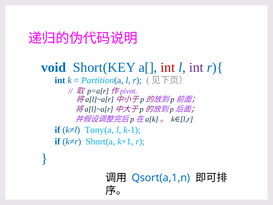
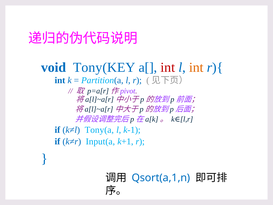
Short(KEY: Short(KEY -> Tony(KEY
int at (196, 67) colour: purple -> orange
Short(a: Short(a -> Input(a
